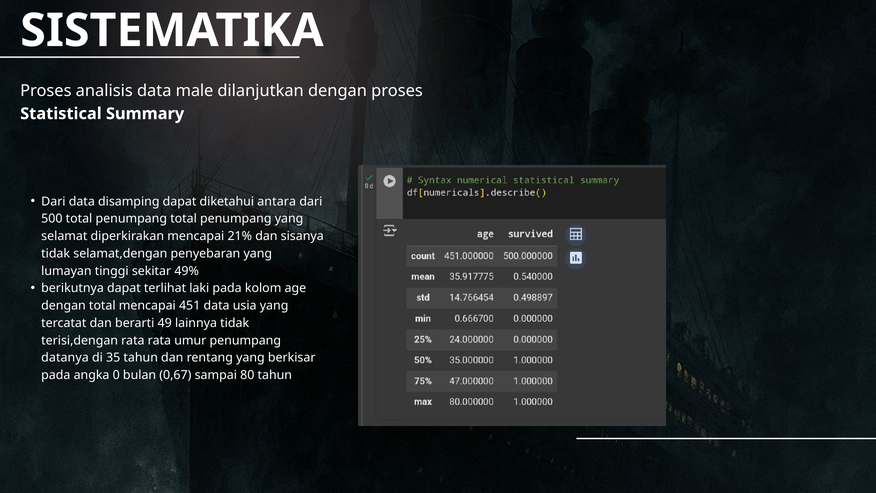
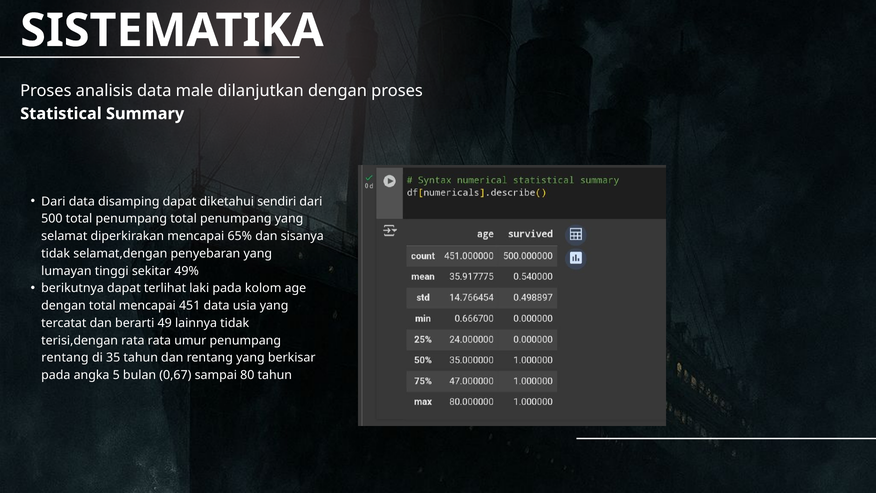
antara: antara -> sendiri
21%: 21% -> 65%
datanya at (65, 358): datanya -> rentang
0: 0 -> 5
